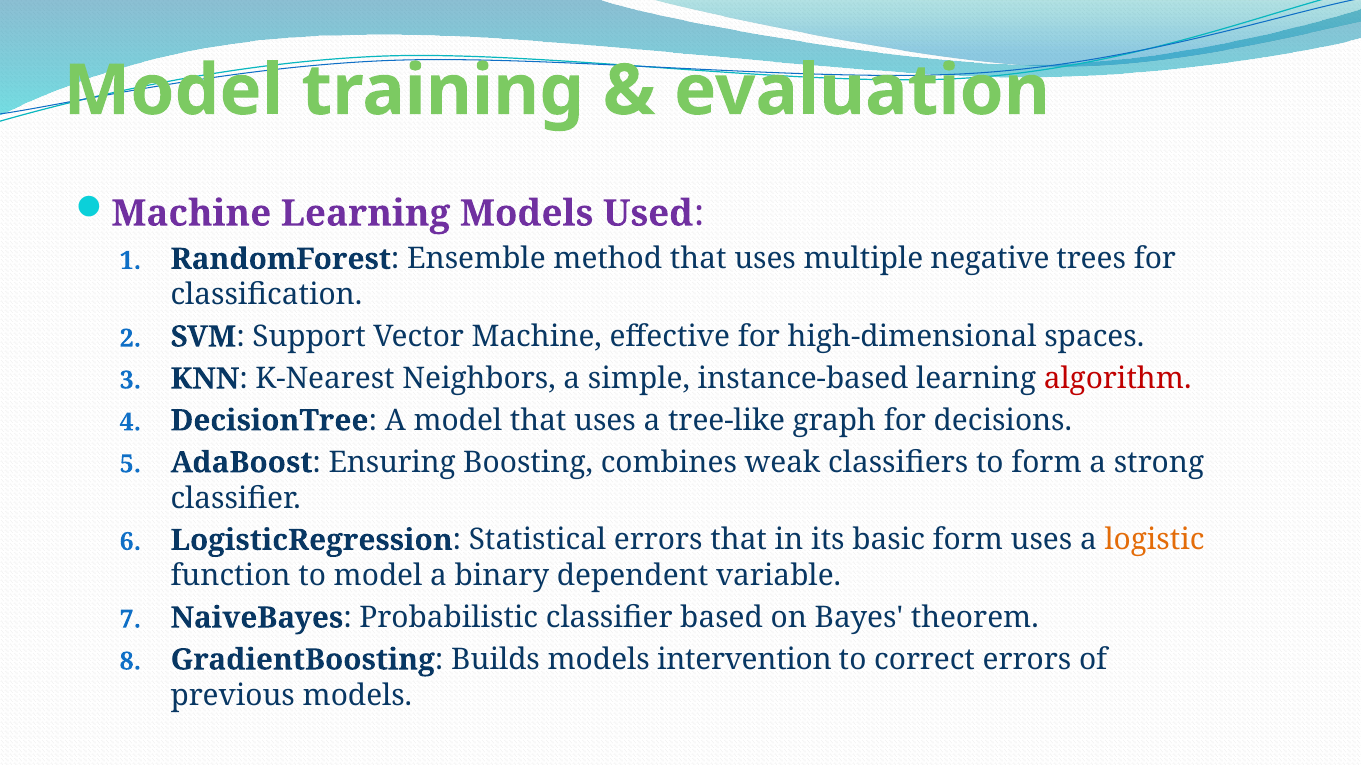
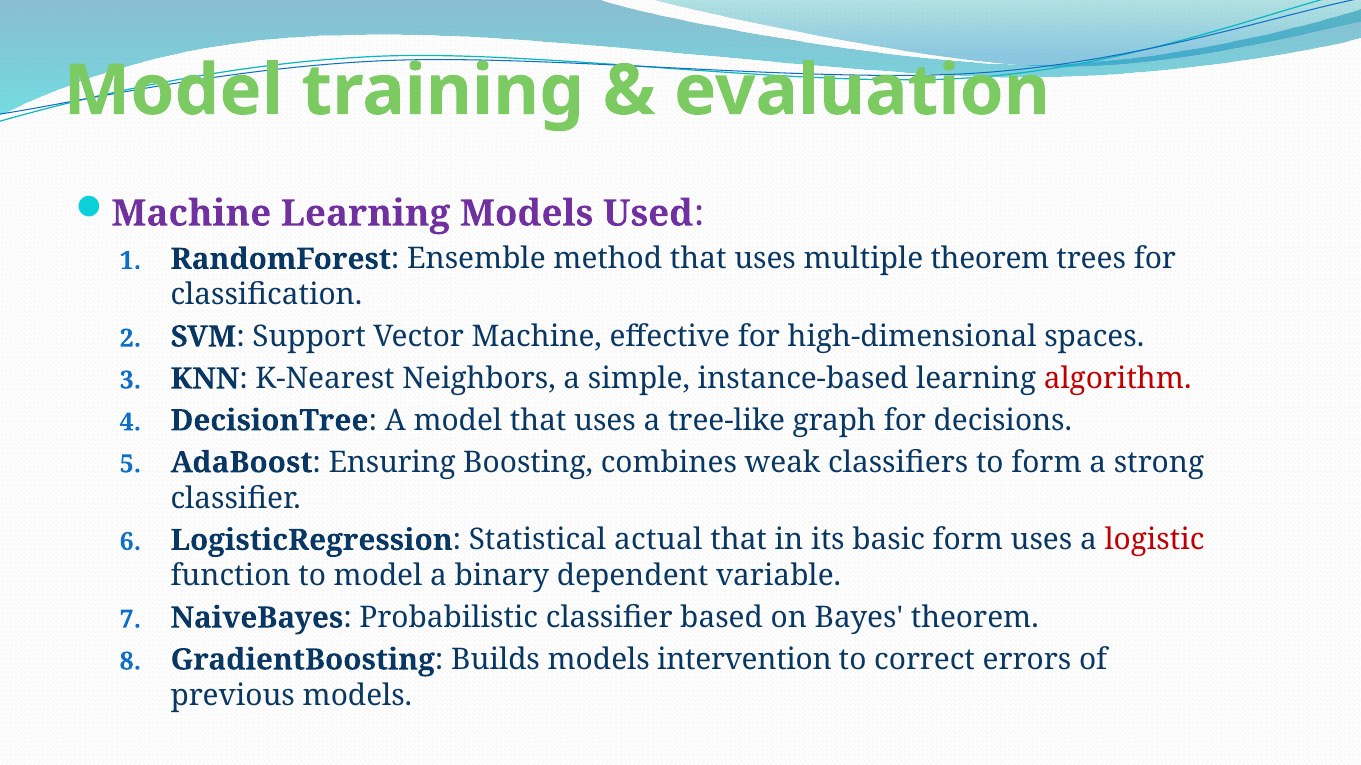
multiple negative: negative -> theorem
Statistical errors: errors -> actual
logistic colour: orange -> red
